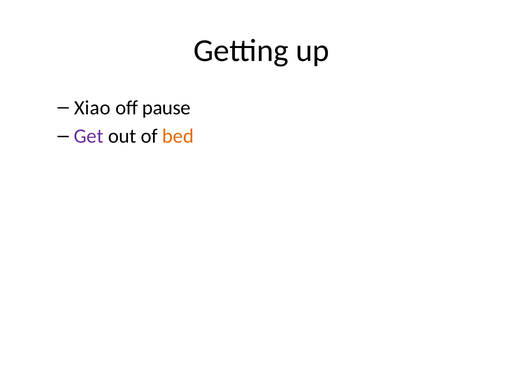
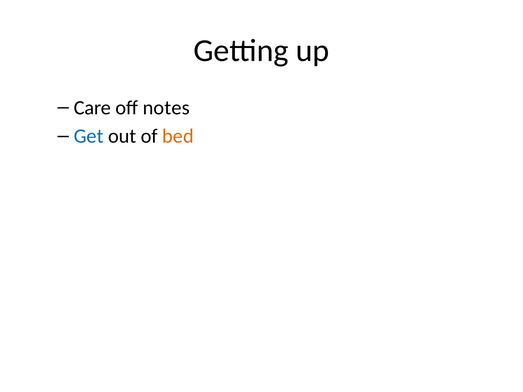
Xiao: Xiao -> Care
pause: pause -> notes
Get colour: purple -> blue
